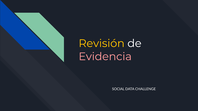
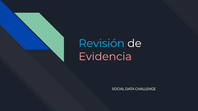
Revisión colour: yellow -> light blue
